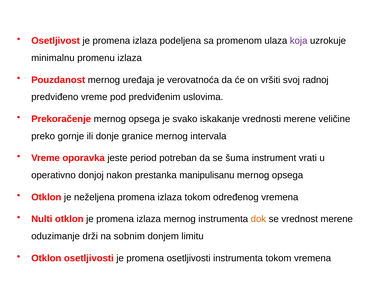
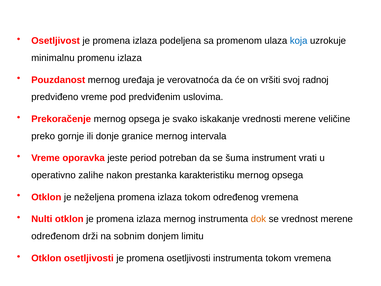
koja colour: purple -> blue
donjoj: donjoj -> zalihe
manipulisanu: manipulisanu -> karakteristiku
oduzimanje: oduzimanje -> određenom
